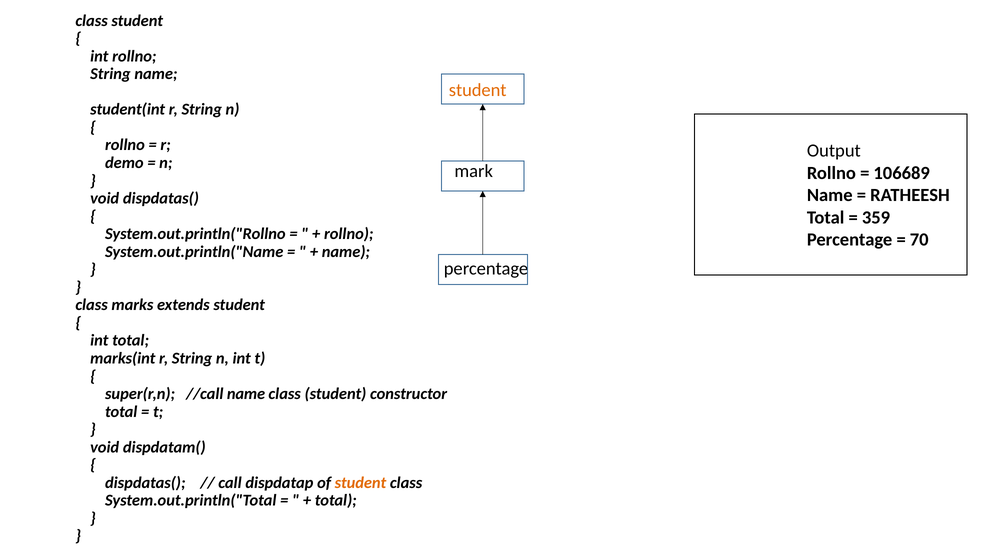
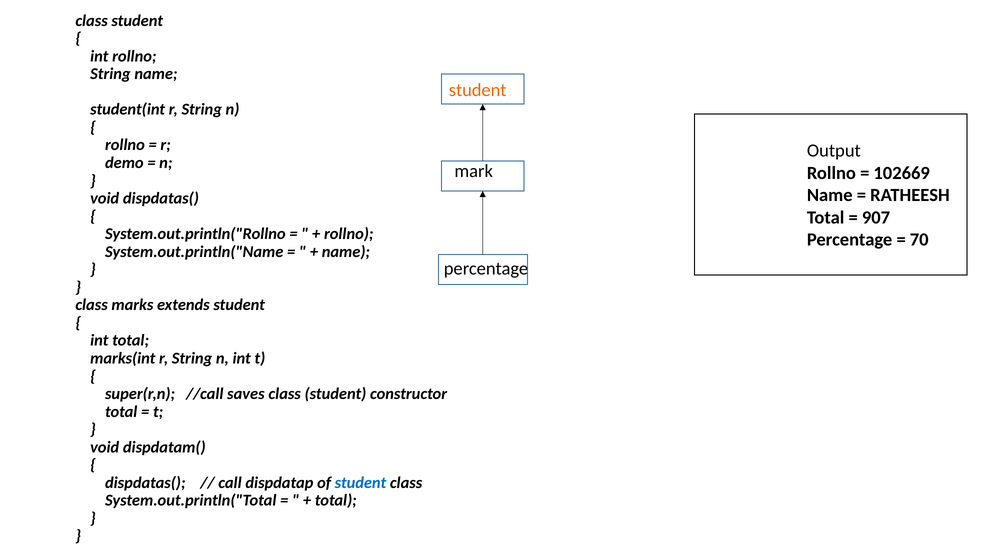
106689: 106689 -> 102669
359: 359 -> 907
//call name: name -> saves
student at (360, 483) colour: orange -> blue
